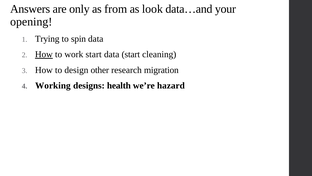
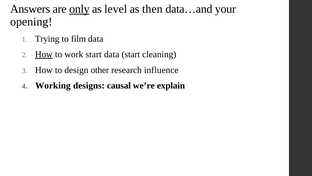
only underline: none -> present
from: from -> level
look: look -> then
spin: spin -> film
migration: migration -> influence
health: health -> causal
hazard: hazard -> explain
